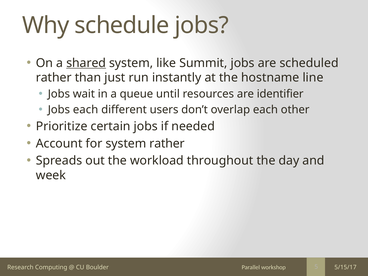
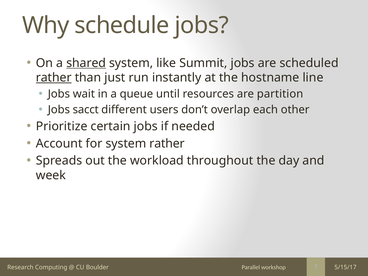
rather at (54, 78) underline: none -> present
identifier: identifier -> partition
Jobs each: each -> sacct
